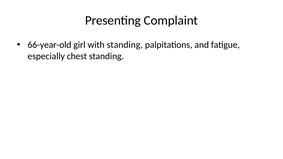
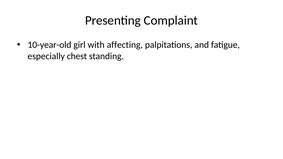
66-year-old: 66-year-old -> 10-year-old
with standing: standing -> affecting
